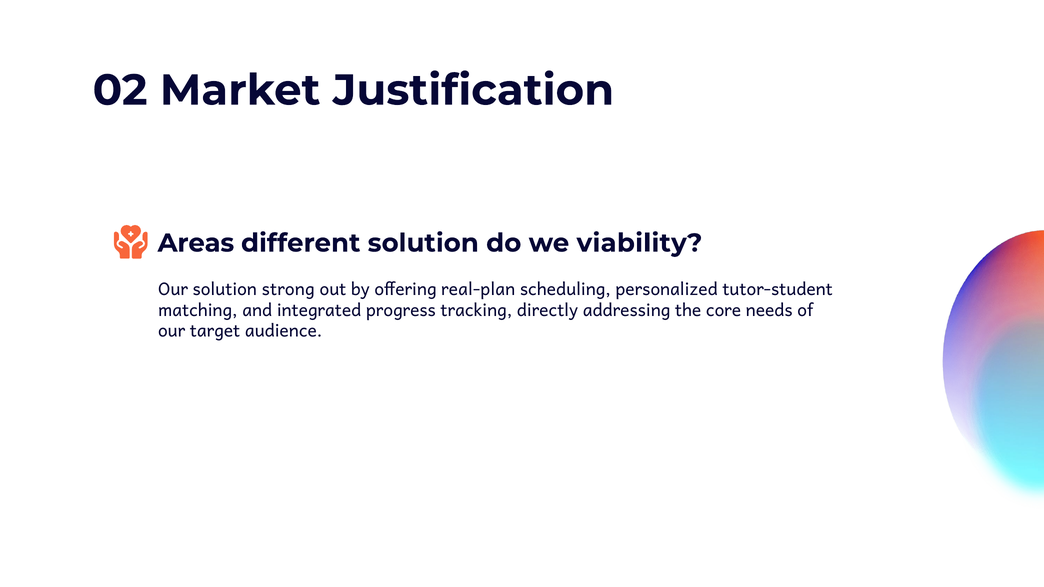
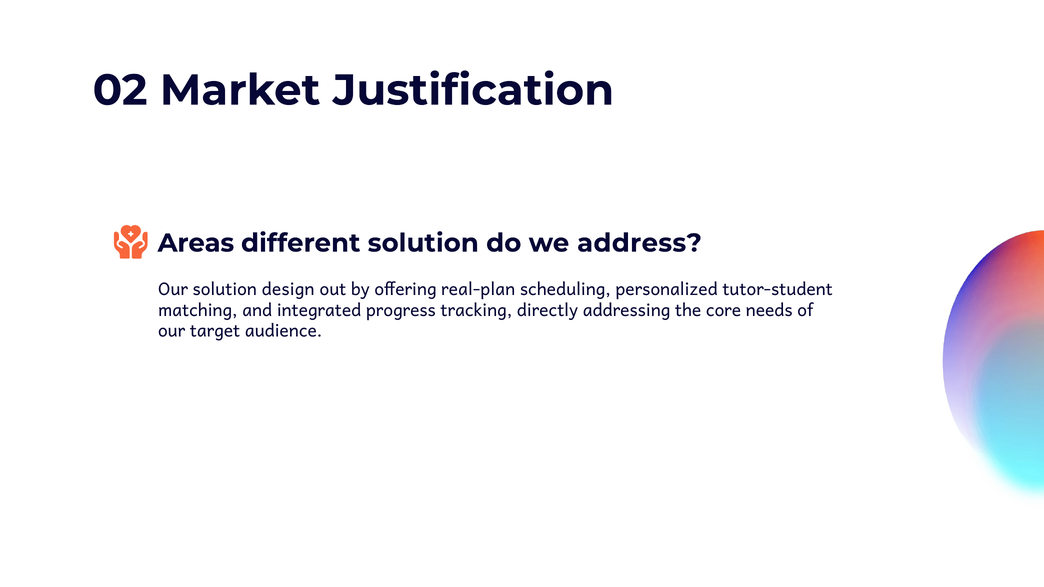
viability: viability -> address
strong: strong -> design
